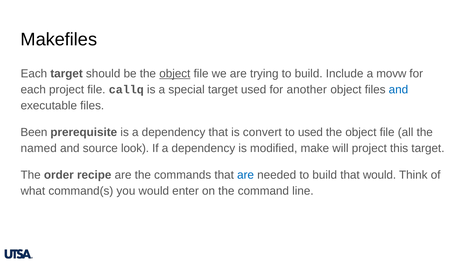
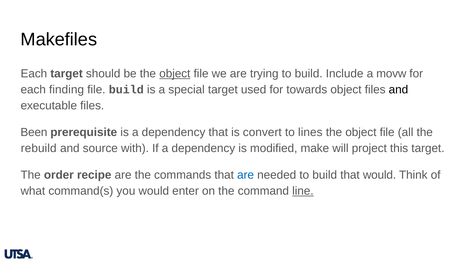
each project: project -> finding
file callq: callq -> build
another: another -> towards
and at (398, 90) colour: blue -> black
to used: used -> lines
named: named -> rebuild
look: look -> with
line underline: none -> present
